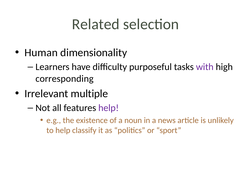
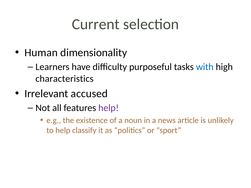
Related: Related -> Current
with colour: purple -> blue
corresponding: corresponding -> characteristics
multiple: multiple -> accused
